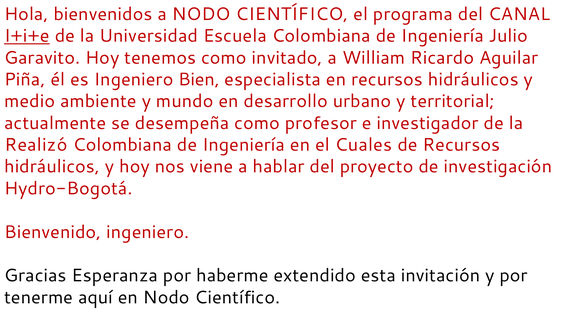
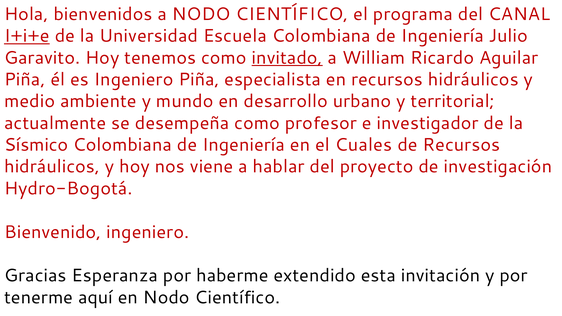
invitado underline: none -> present
Ingeniero Bien: Bien -> Piña
Realizó: Realizó -> Sísmico
